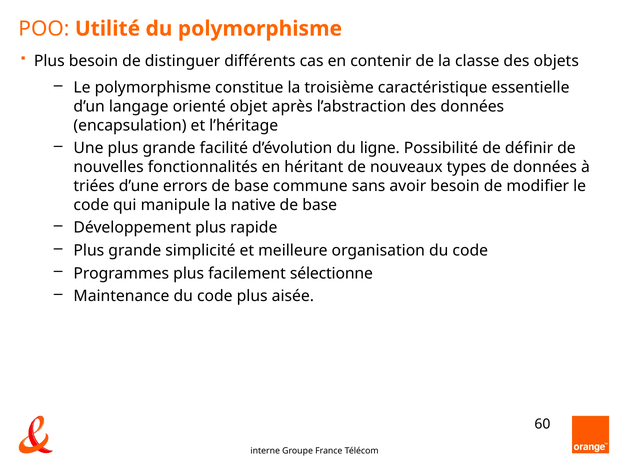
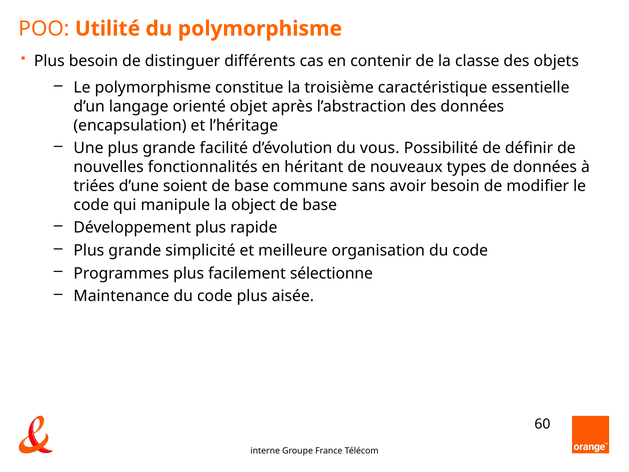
ligne: ligne -> vous
errors: errors -> soient
native: native -> object
